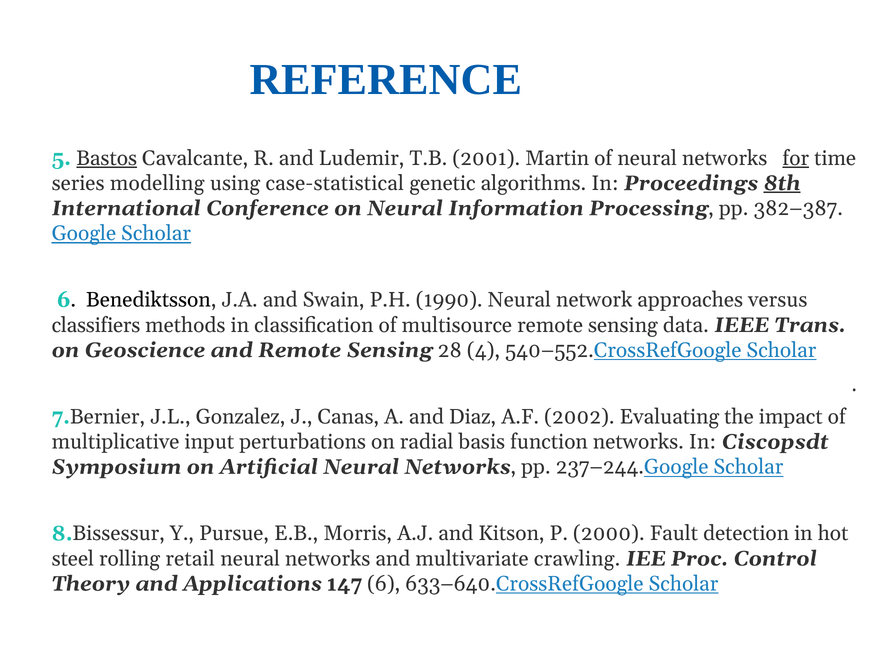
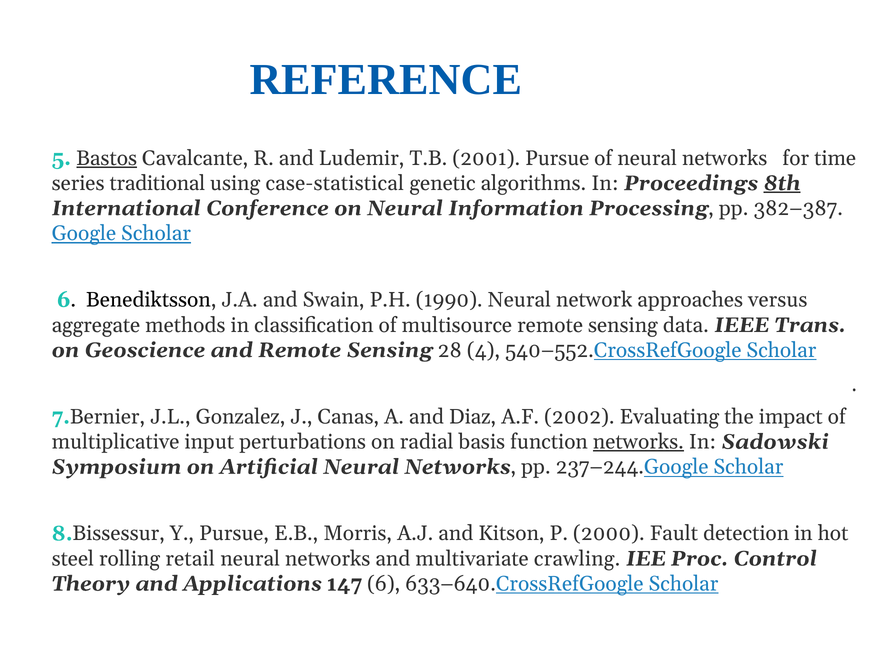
2001 Martin: Martin -> Pursue
for underline: present -> none
modelling: modelling -> traditional
classifiers: classifiers -> aggregate
networks at (638, 442) underline: none -> present
Ciscopsdt: Ciscopsdt -> Sadowski
